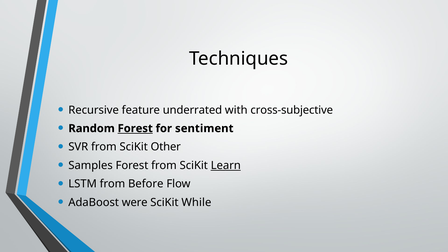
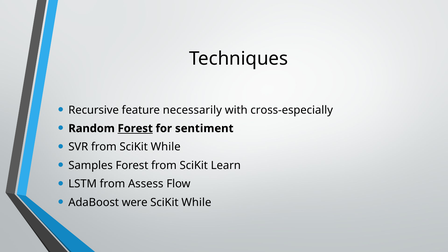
underrated: underrated -> necessarily
cross-subjective: cross-subjective -> cross-especially
from SciKit Other: Other -> While
Learn underline: present -> none
Before: Before -> Assess
